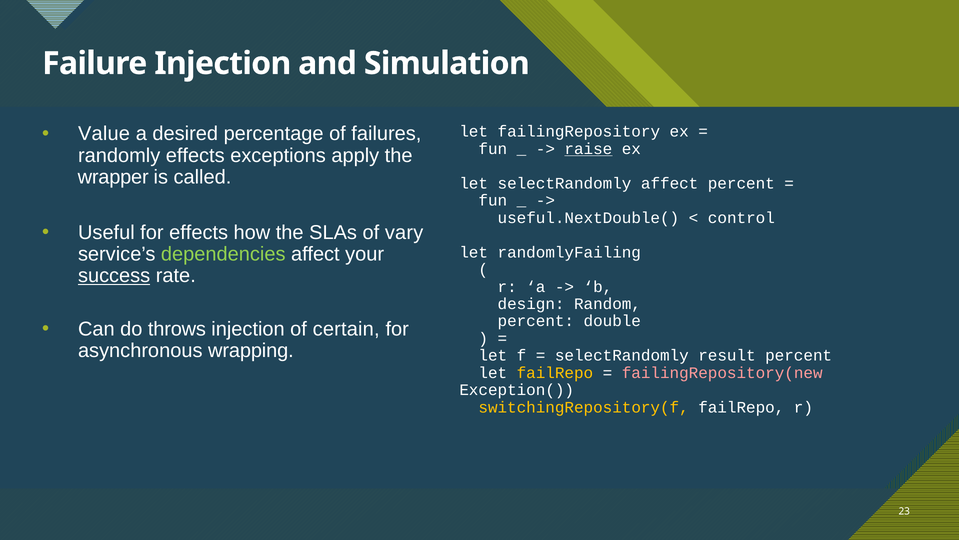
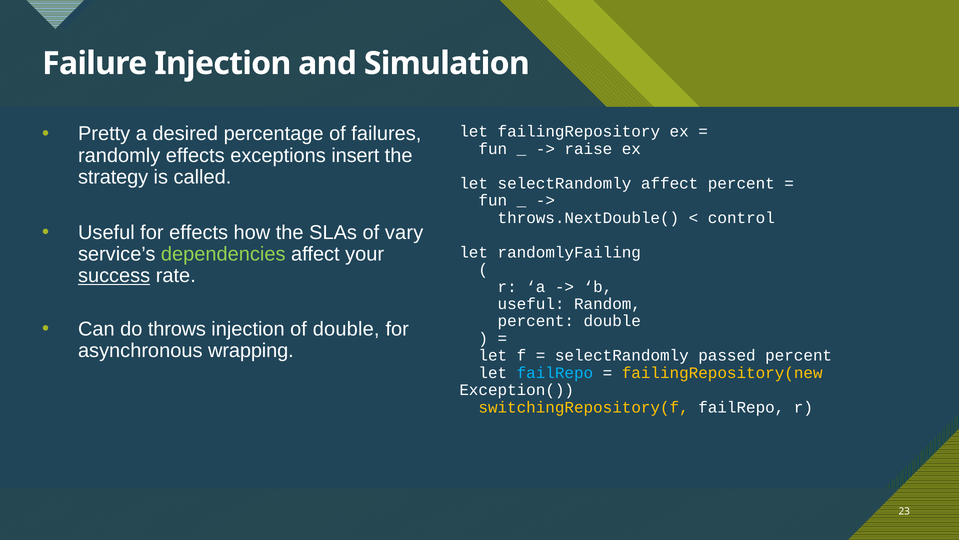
Value: Value -> Pretty
raise underline: present -> none
apply: apply -> insert
wrapper: wrapper -> strategy
useful.NextDouble(: useful.NextDouble( -> throws.NextDouble(
design at (531, 304): design -> useful
of certain: certain -> double
result: result -> passed
failRepo at (555, 373) colour: yellow -> light blue
failingRepository(new colour: pink -> yellow
